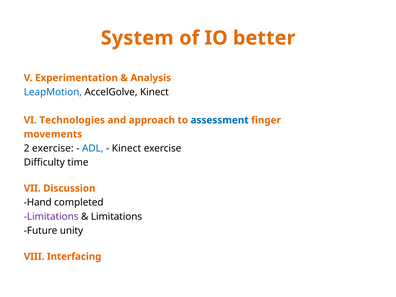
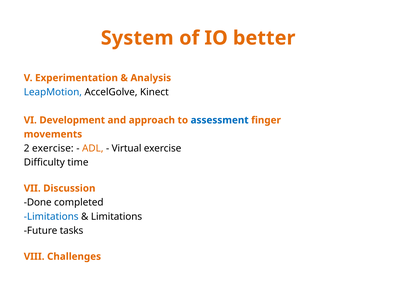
Technologies: Technologies -> Development
ADL colour: blue -> orange
Kinect at (126, 148): Kinect -> Virtual
Hand: Hand -> Done
Limitations at (51, 216) colour: purple -> blue
unity: unity -> tasks
Interfacing: Interfacing -> Challenges
